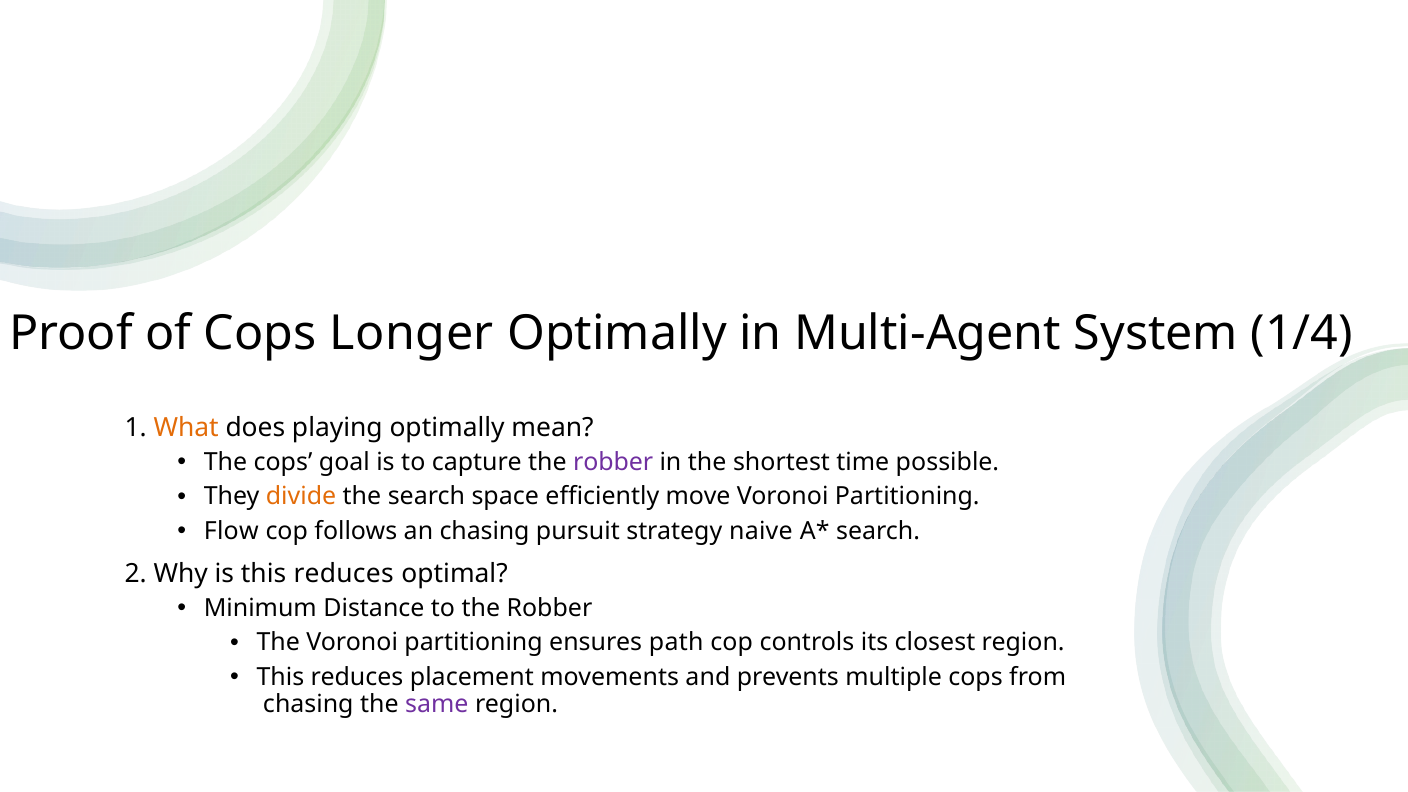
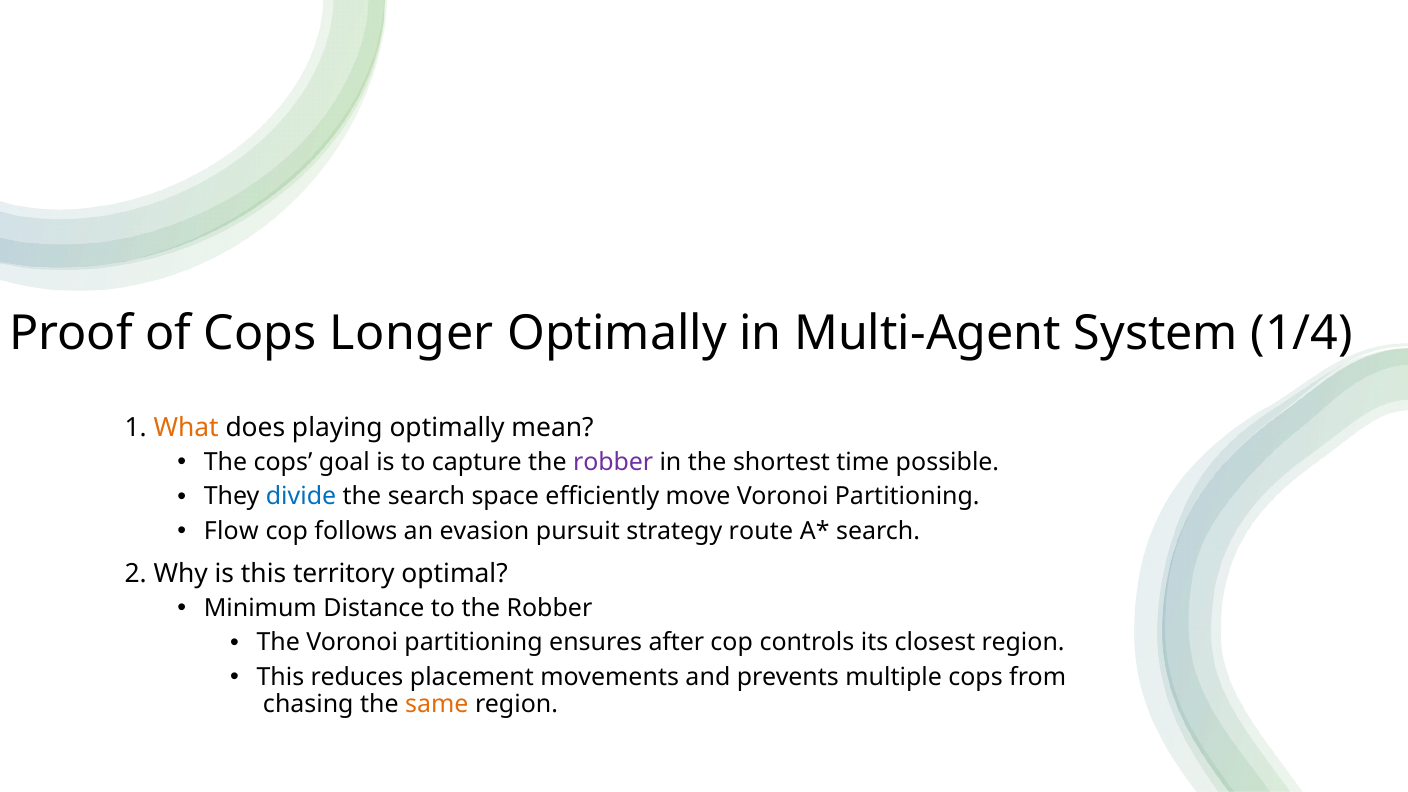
divide colour: orange -> blue
an chasing: chasing -> evasion
naive: naive -> route
is this reduces: reduces -> territory
path: path -> after
same colour: purple -> orange
